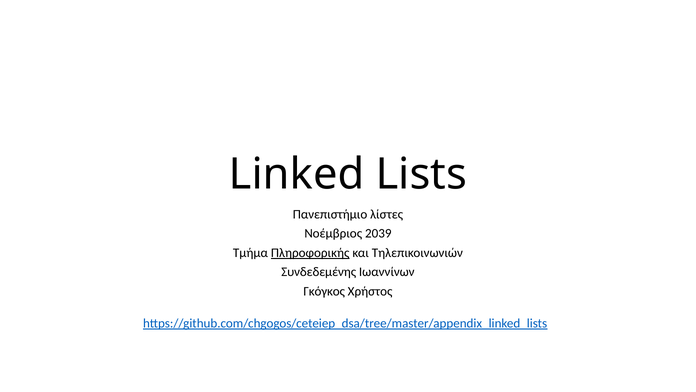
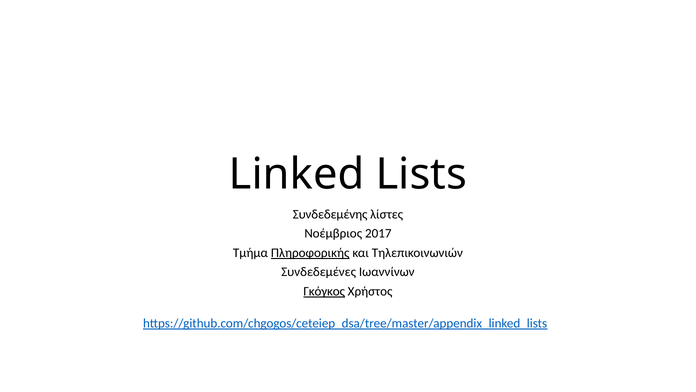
Πανεπιστήμιο: Πανεπιστήμιο -> Συνδεδεμένης
2039: 2039 -> 2017
Συνδεδεμένης: Συνδεδεμένης -> Συνδεδεμένες
Γκόγκος underline: none -> present
